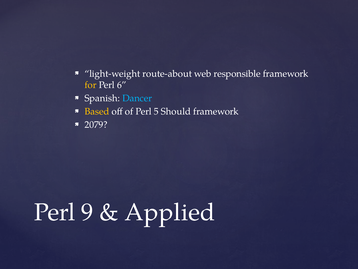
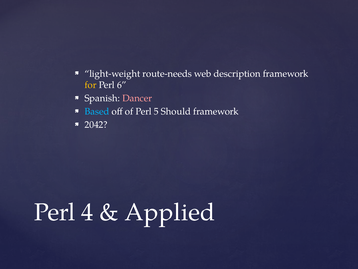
route-about: route-about -> route-needs
responsible: responsible -> description
Dancer colour: light blue -> pink
Based colour: yellow -> light blue
2079: 2079 -> 2042
9: 9 -> 4
